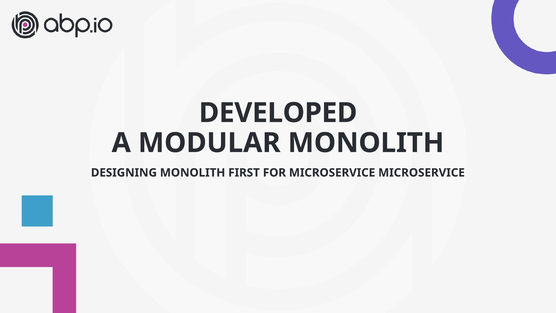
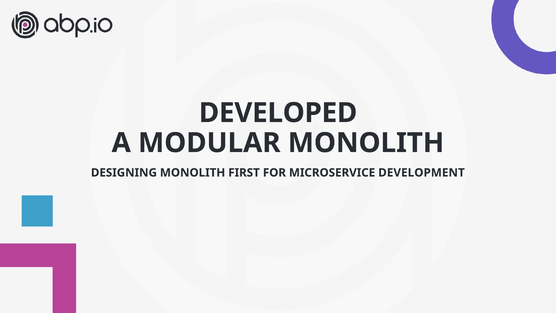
MICROSERVICE MICROSERVICE: MICROSERVICE -> DEVELOPMENT
